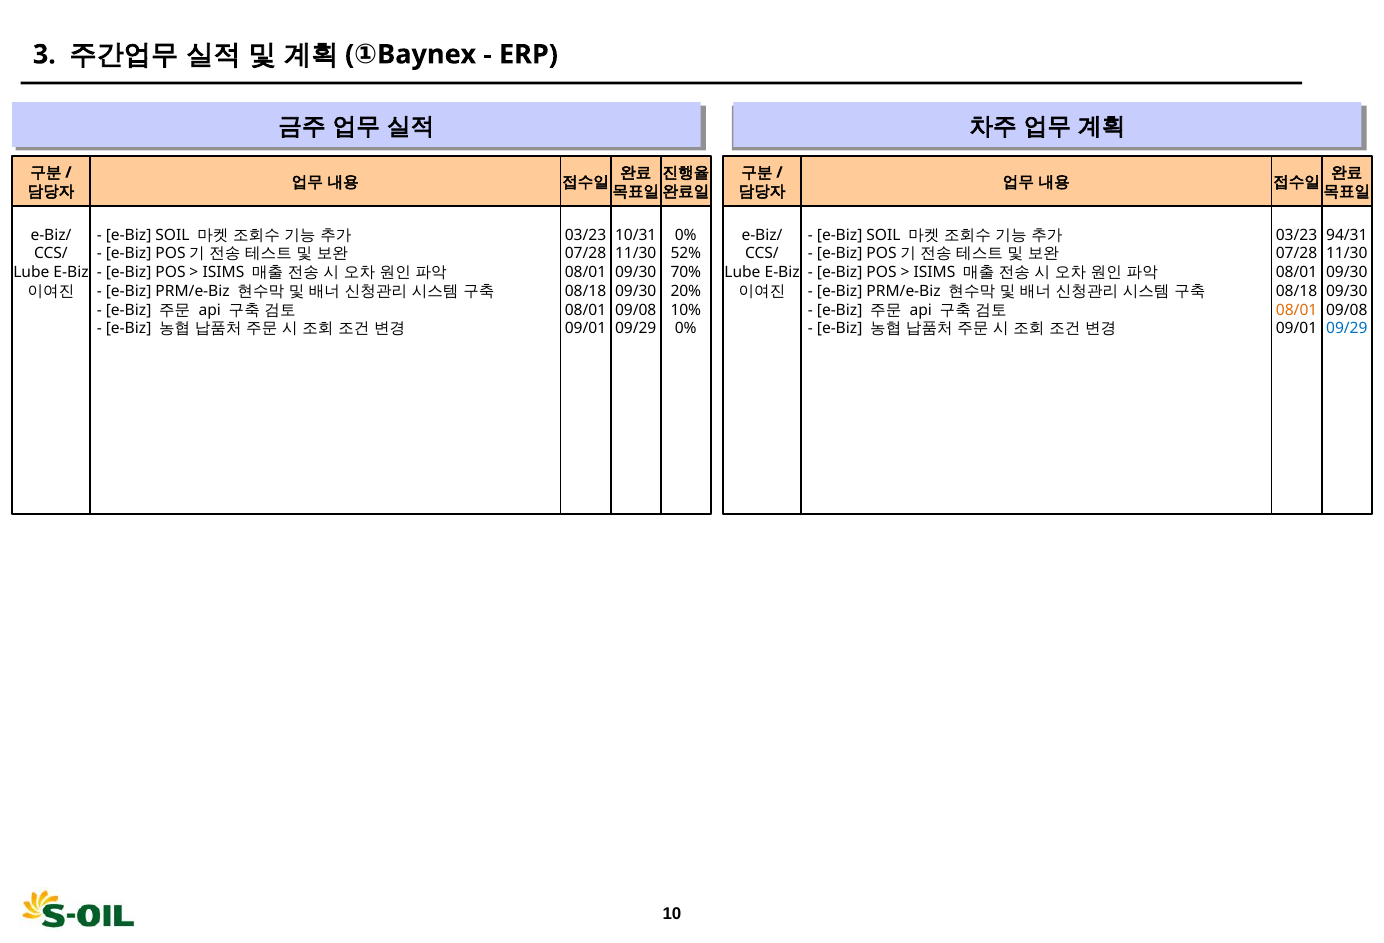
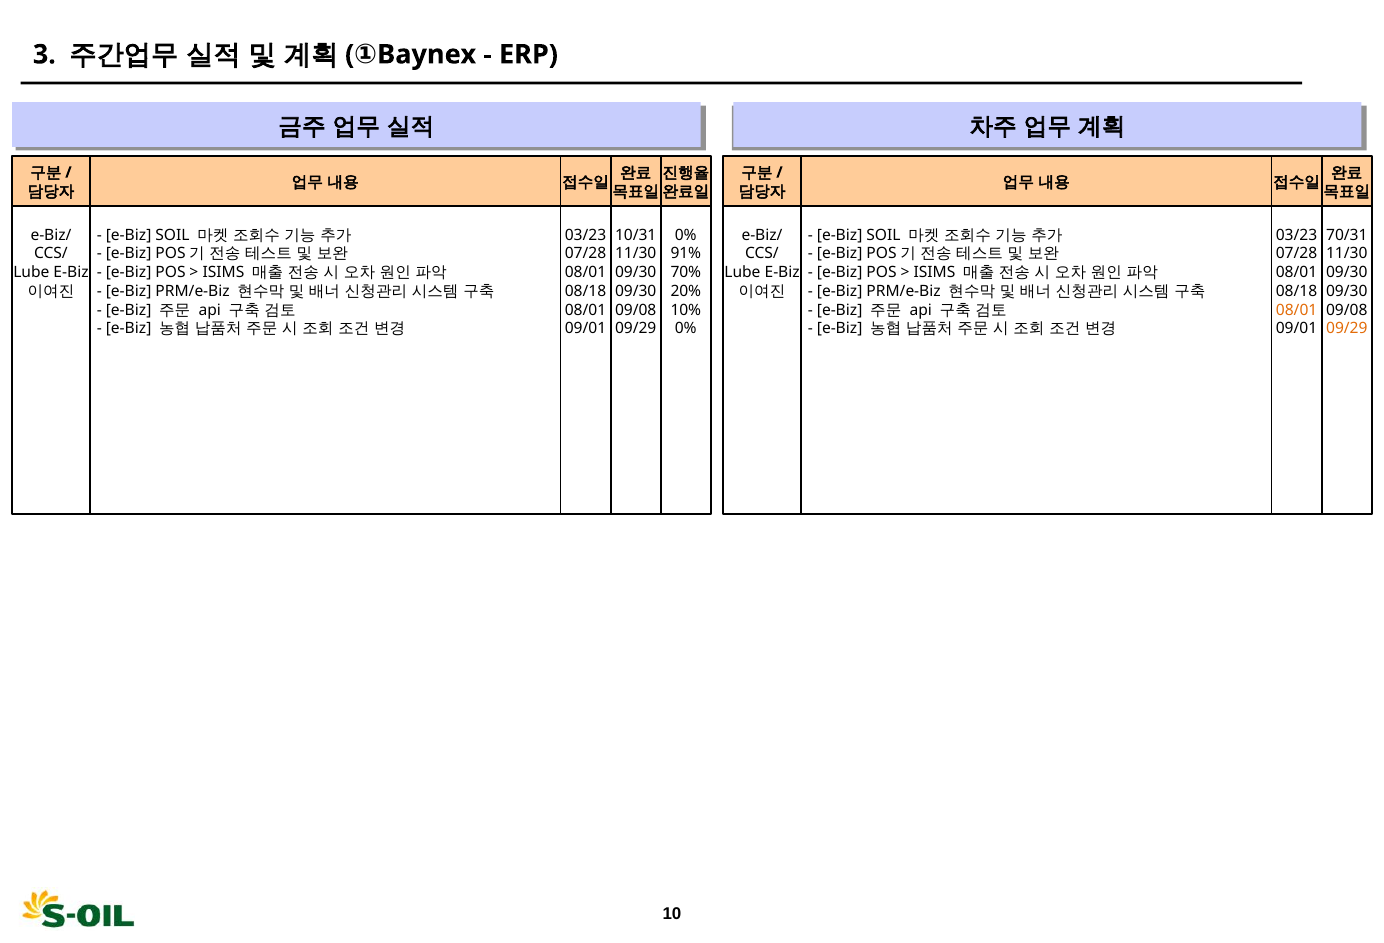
94/31: 94/31 -> 70/31
52%: 52% -> 91%
09/29 at (1347, 329) colour: blue -> orange
